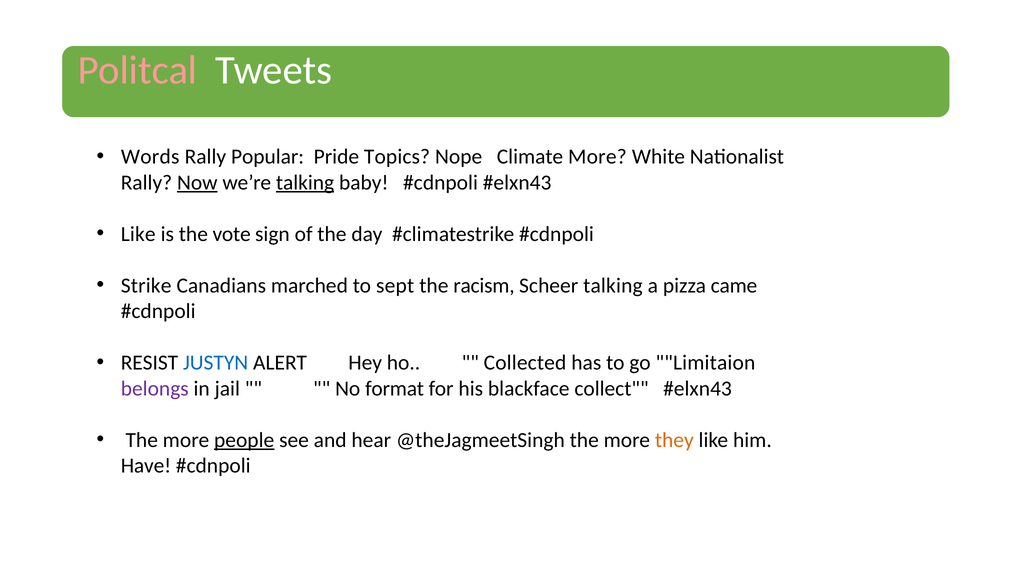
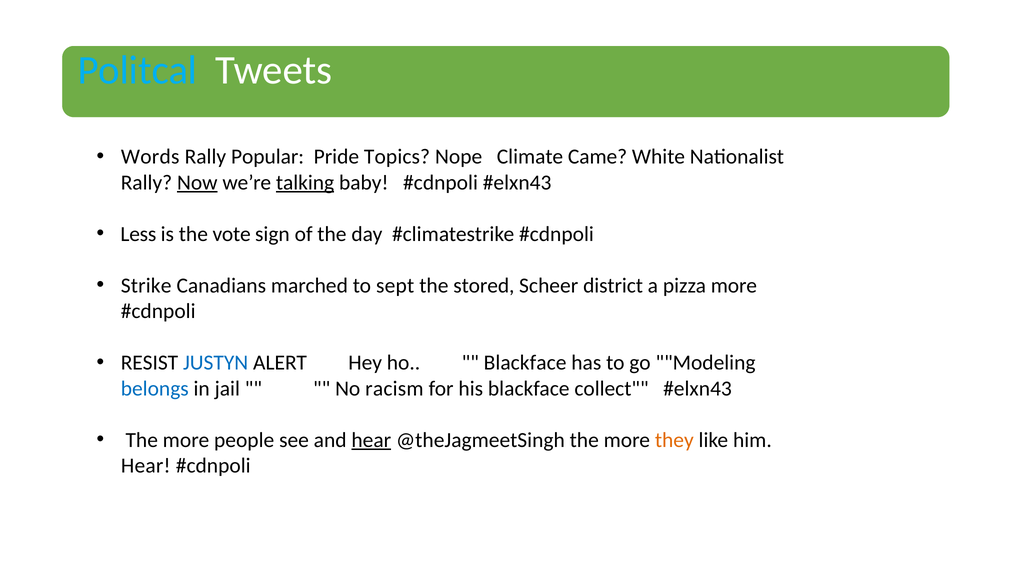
Politcal colour: pink -> light blue
Climate More: More -> Came
Like at (138, 234): Like -> Less
racism: racism -> stored
Scheer talking: talking -> district
pizza came: came -> more
Collected at (525, 363): Collected -> Blackface
Limitaion: Limitaion -> Modeling
belongs colour: purple -> blue
format: format -> racism
people underline: present -> none
hear at (371, 440) underline: none -> present
Have at (146, 466): Have -> Hear
